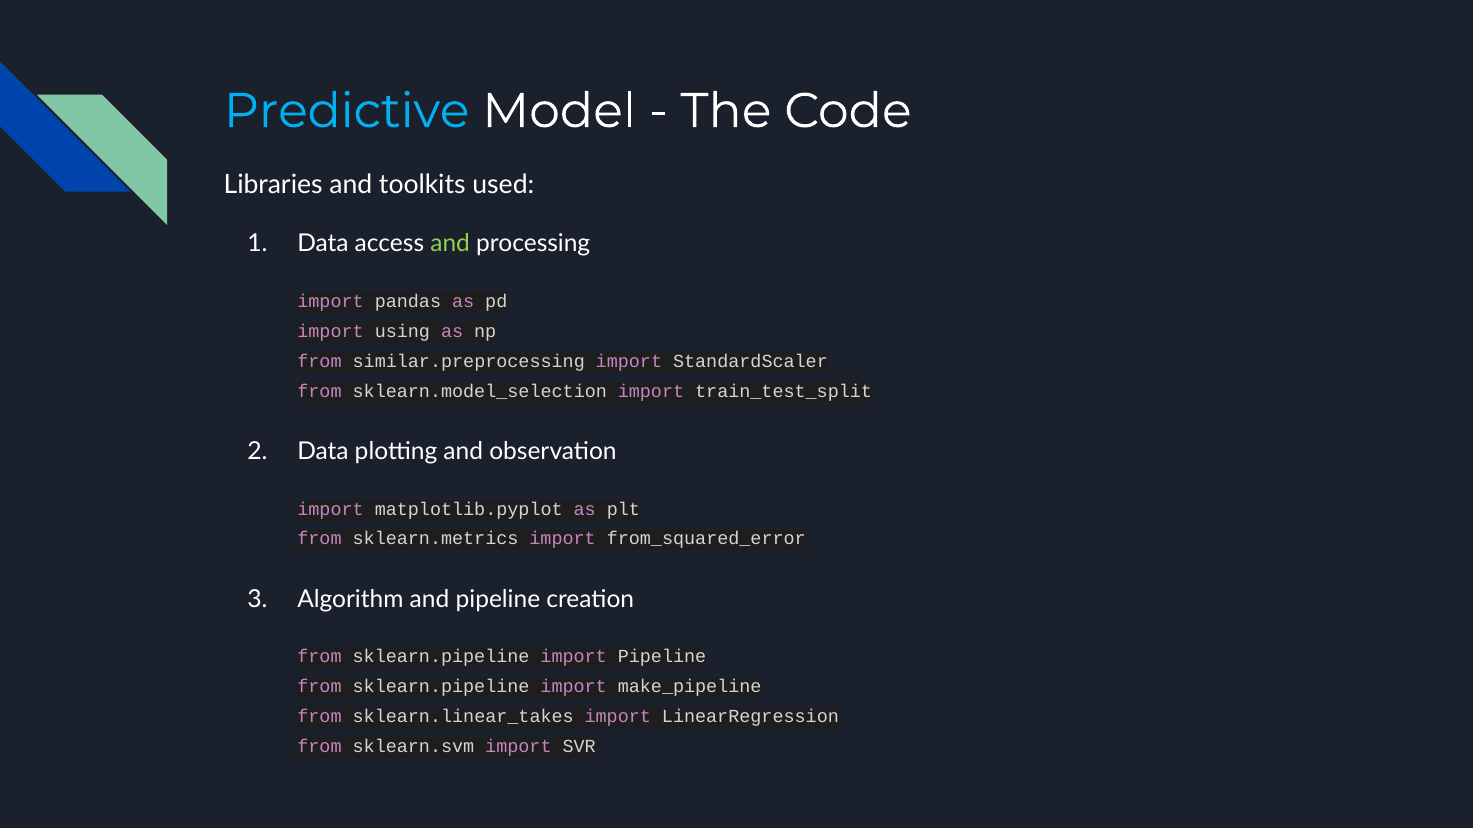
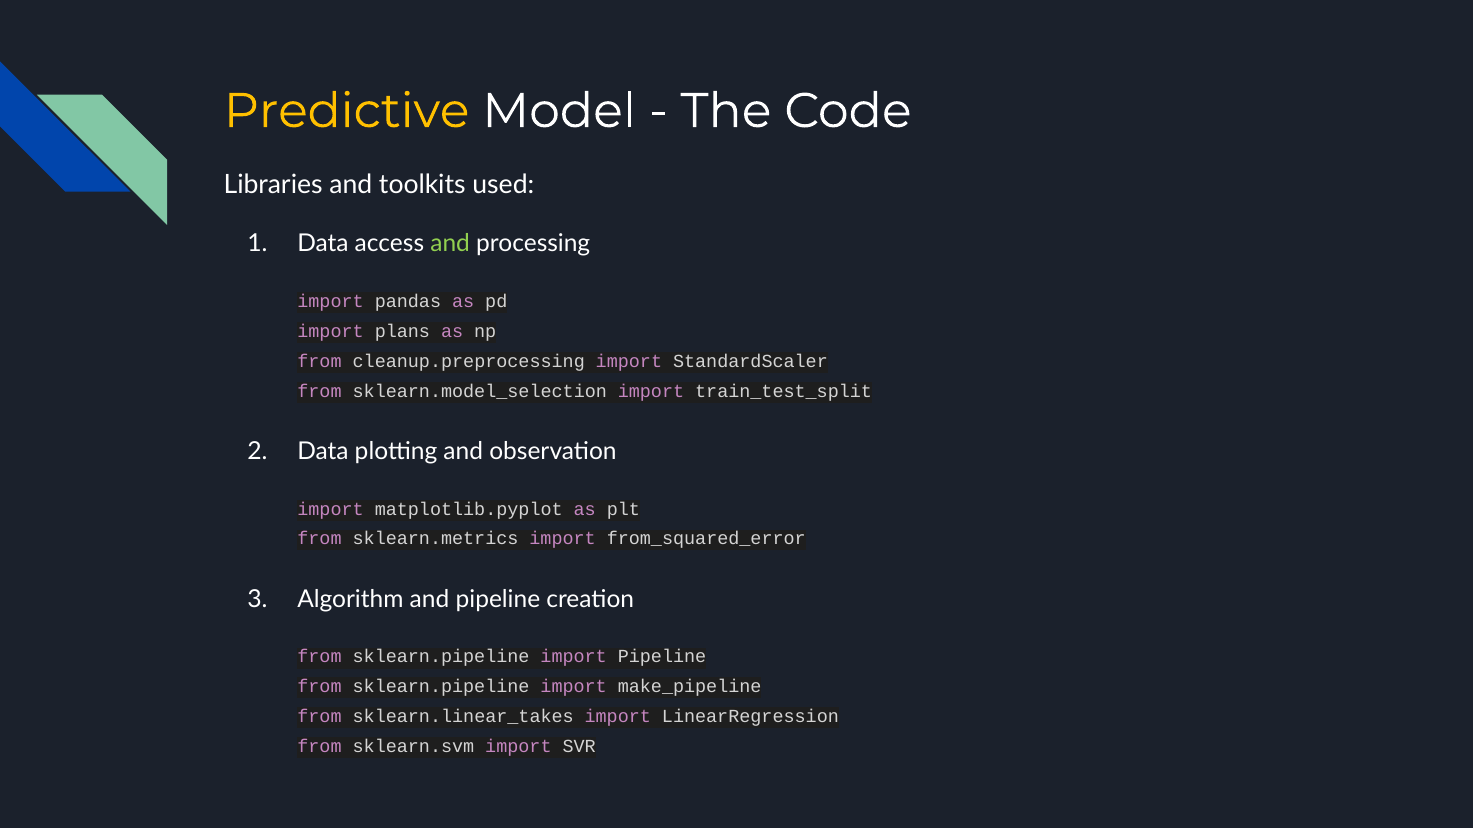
Predictive colour: light blue -> yellow
using: using -> plans
similar.preprocessing: similar.preprocessing -> cleanup.preprocessing
